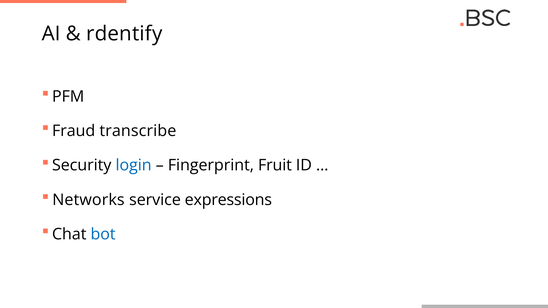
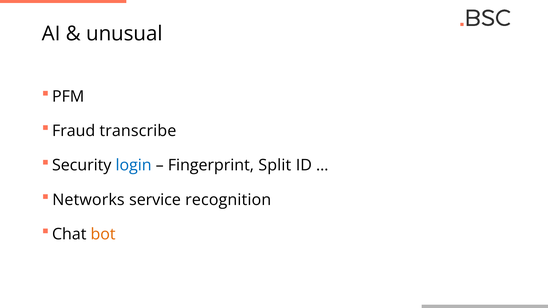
rdentify: rdentify -> unusual
Fruit: Fruit -> Split
expressions: expressions -> recognition
bot colour: blue -> orange
